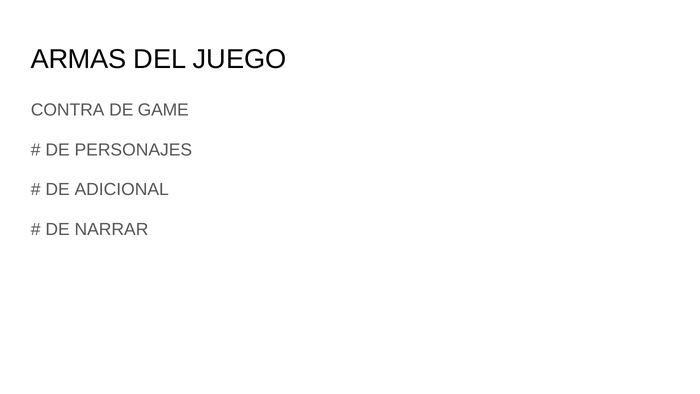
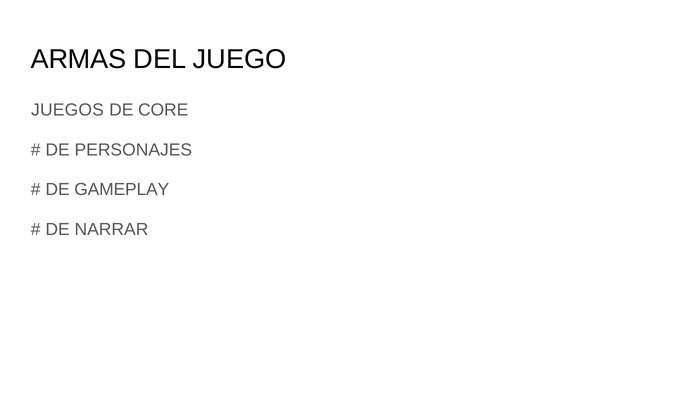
CONTRA: CONTRA -> JUEGOS
GAME: GAME -> CORE
ADICIONAL: ADICIONAL -> GAMEPLAY
